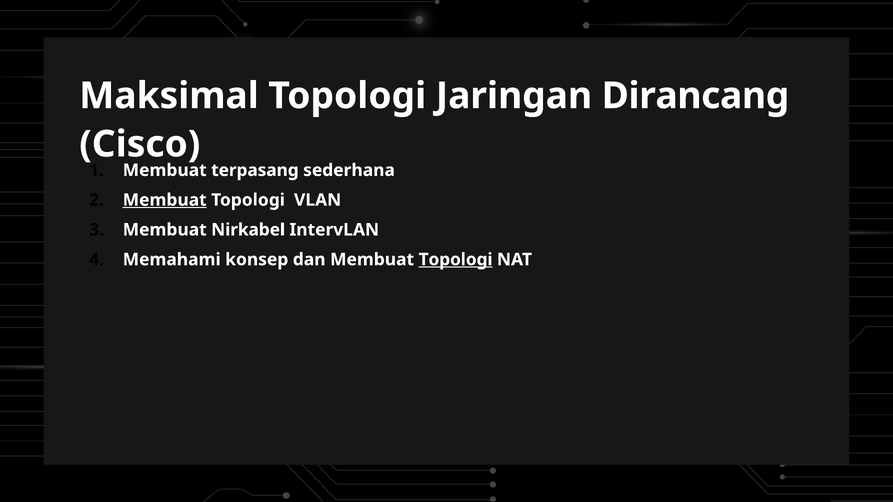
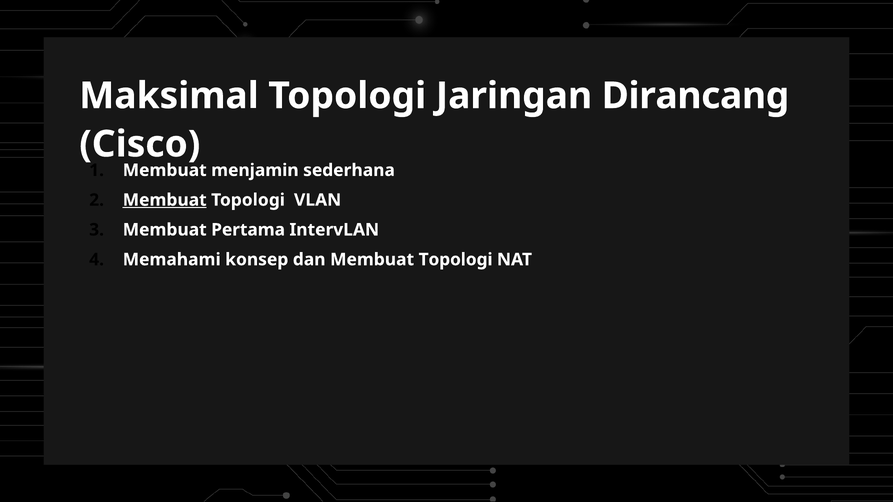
terpasang: terpasang -> menjamin
Nirkabel: Nirkabel -> Pertama
Topologi at (456, 260) underline: present -> none
